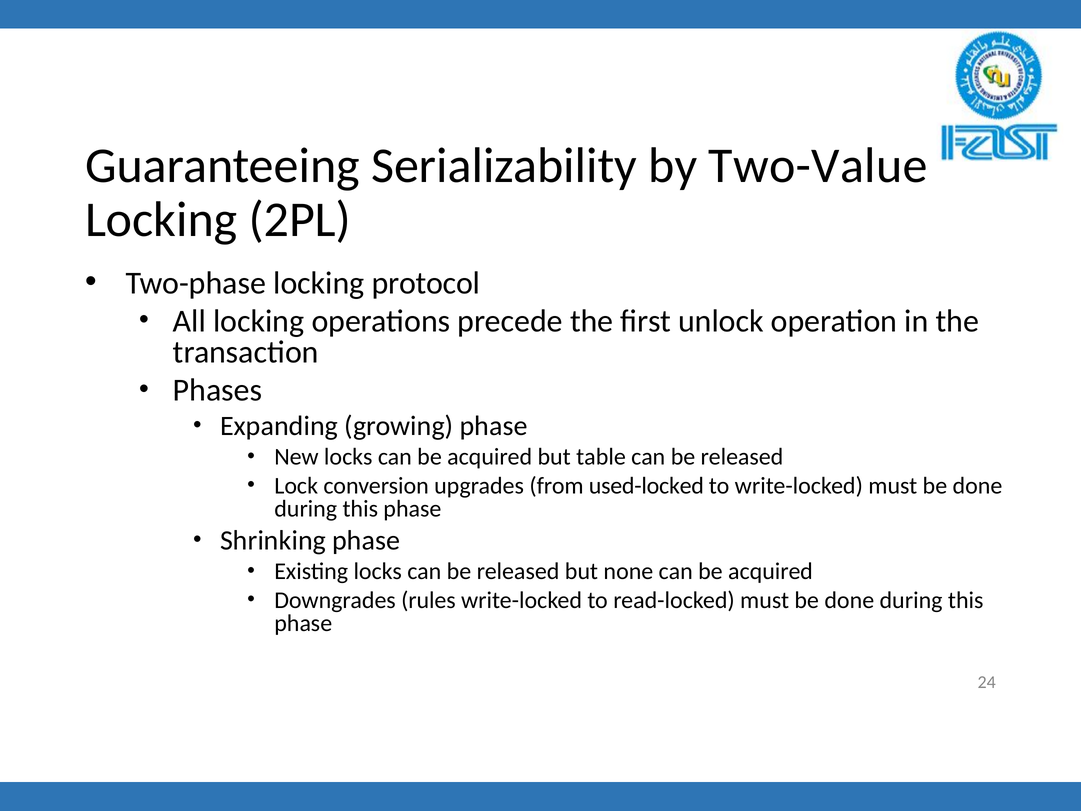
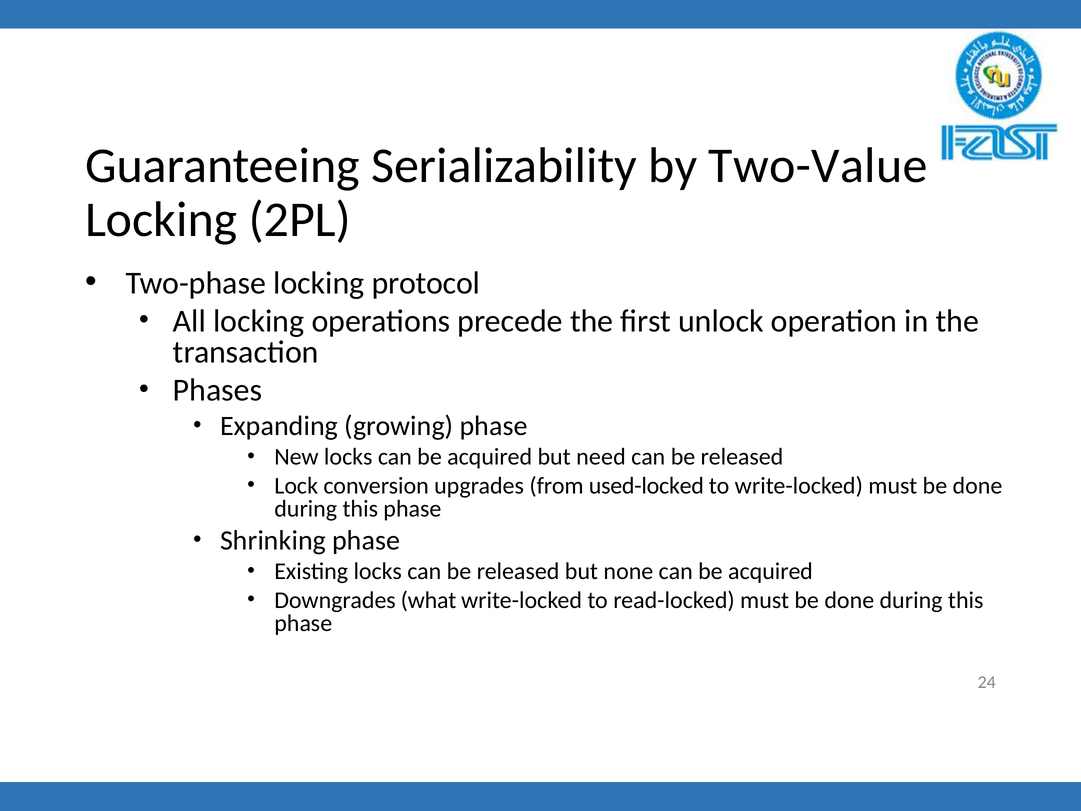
table: table -> need
rules: rules -> what
